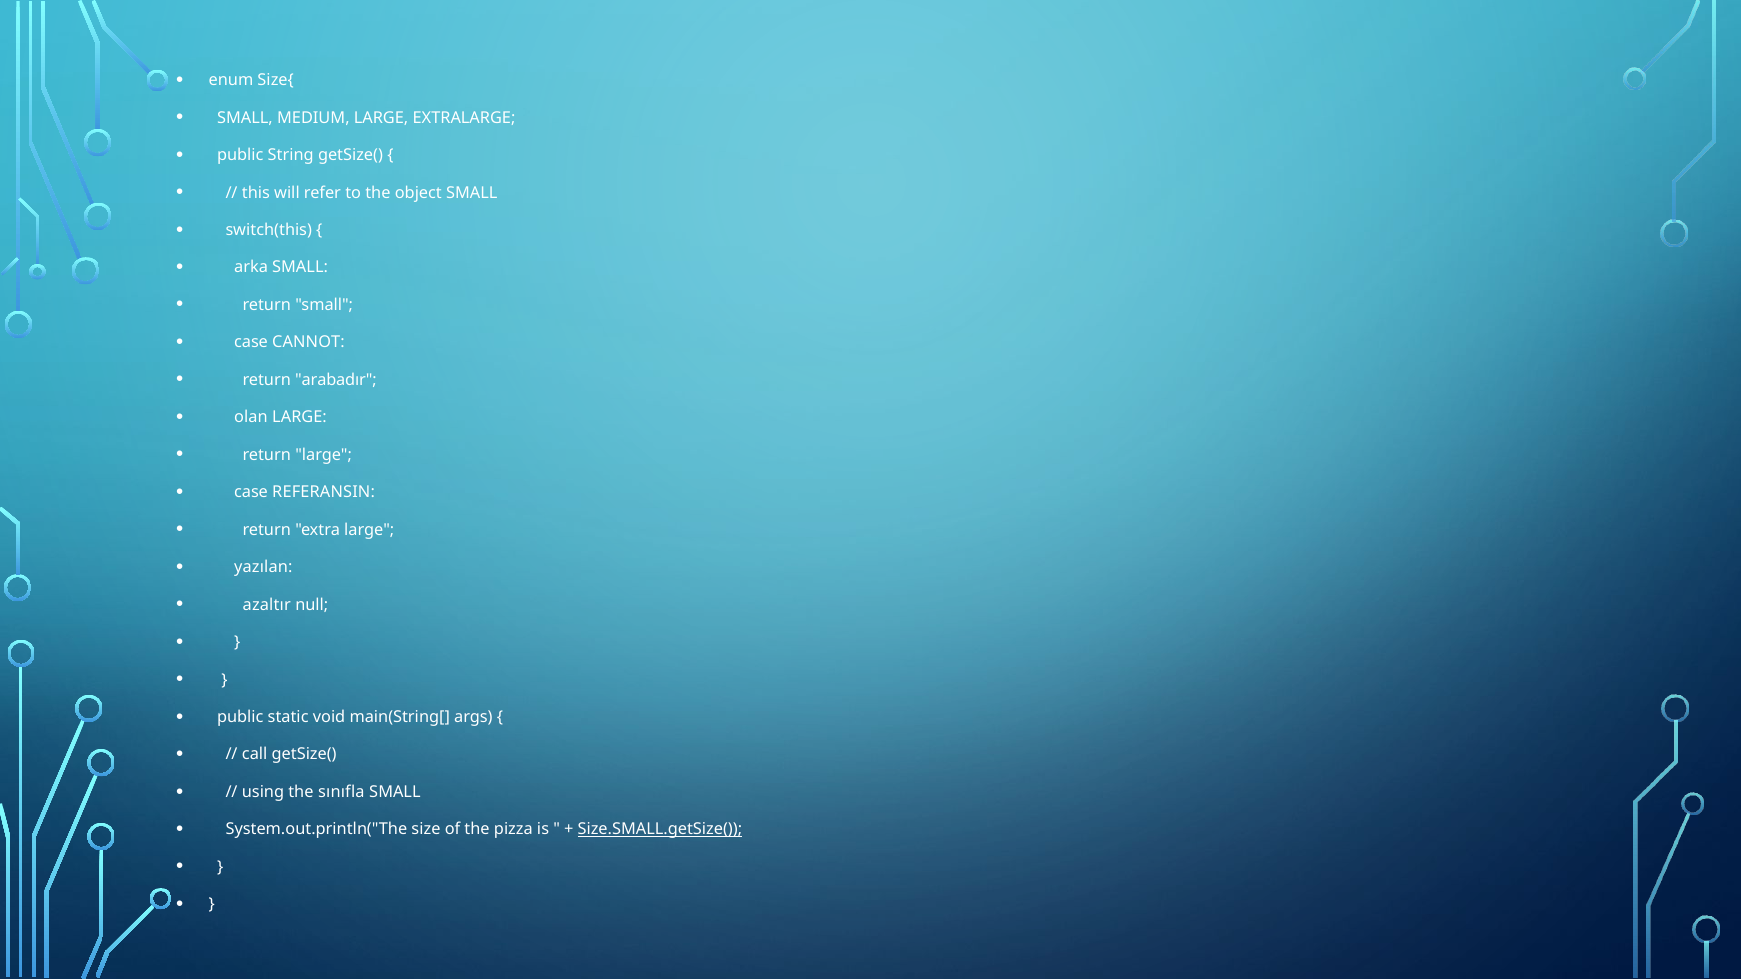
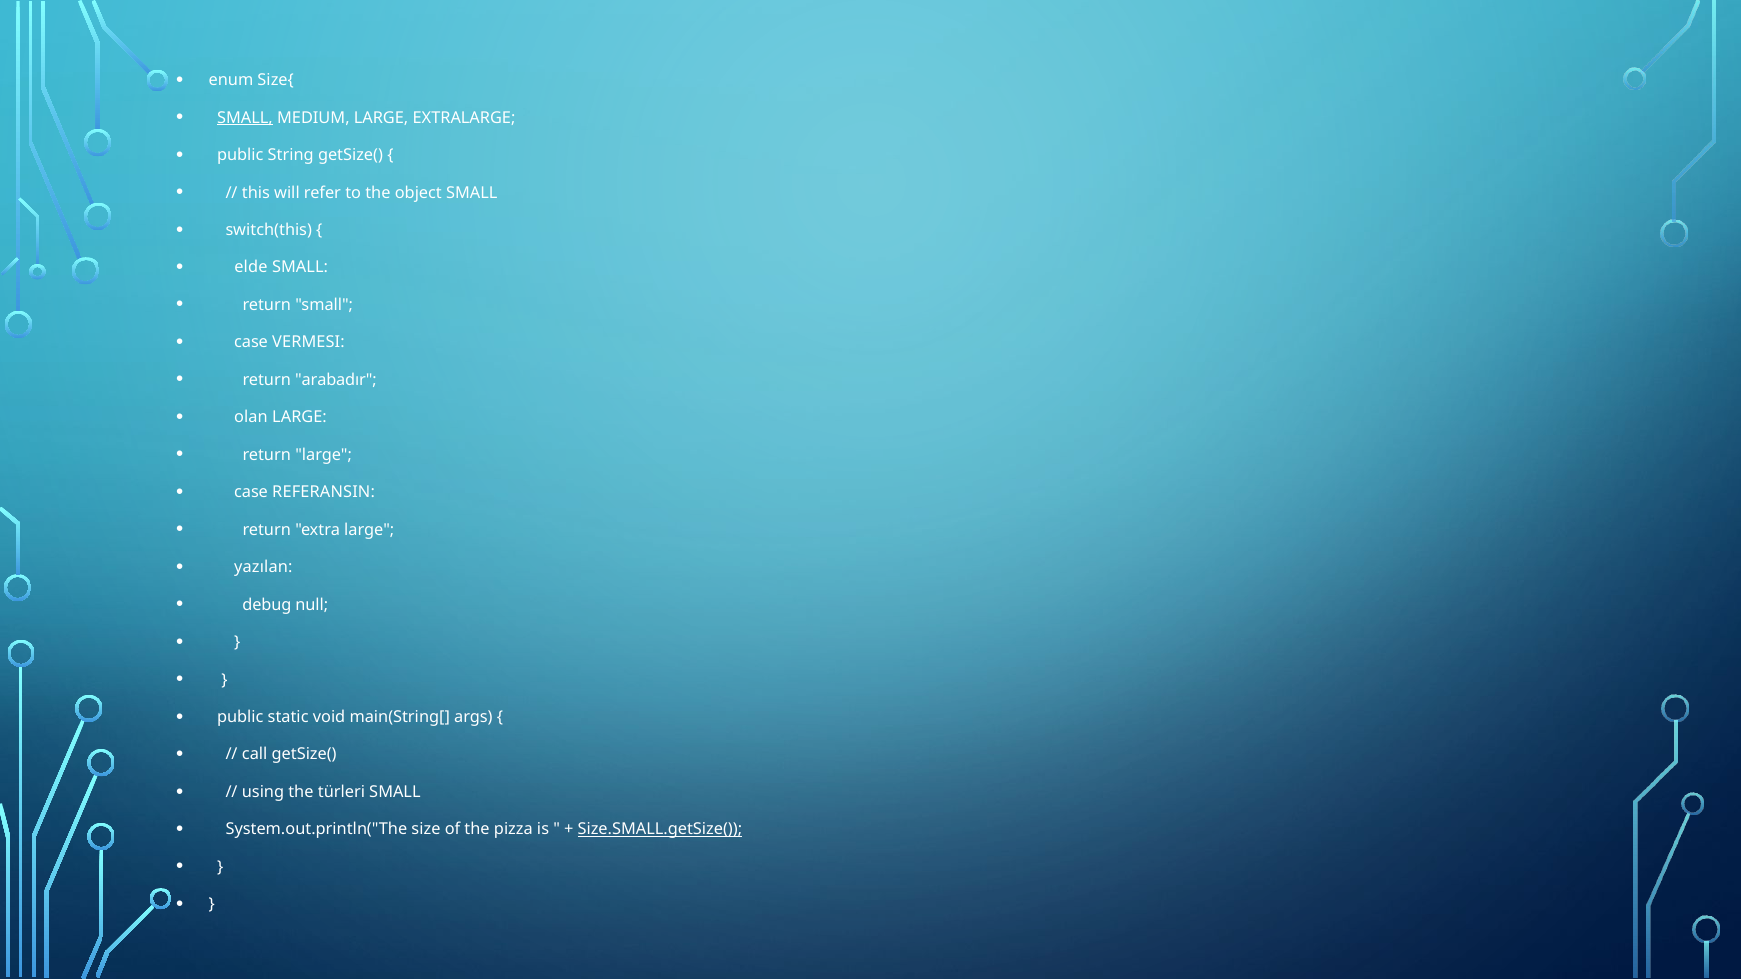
SMALL at (245, 118) underline: none -> present
arka: arka -> elde
CANNOT: CANNOT -> VERMESI
azaltır: azaltır -> debug
sınıfla: sınıfla -> türleri
